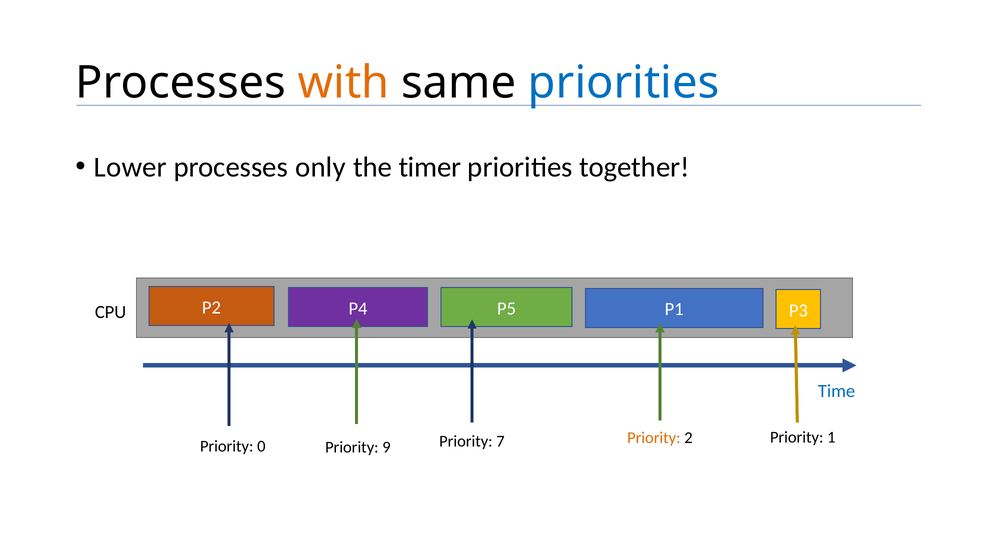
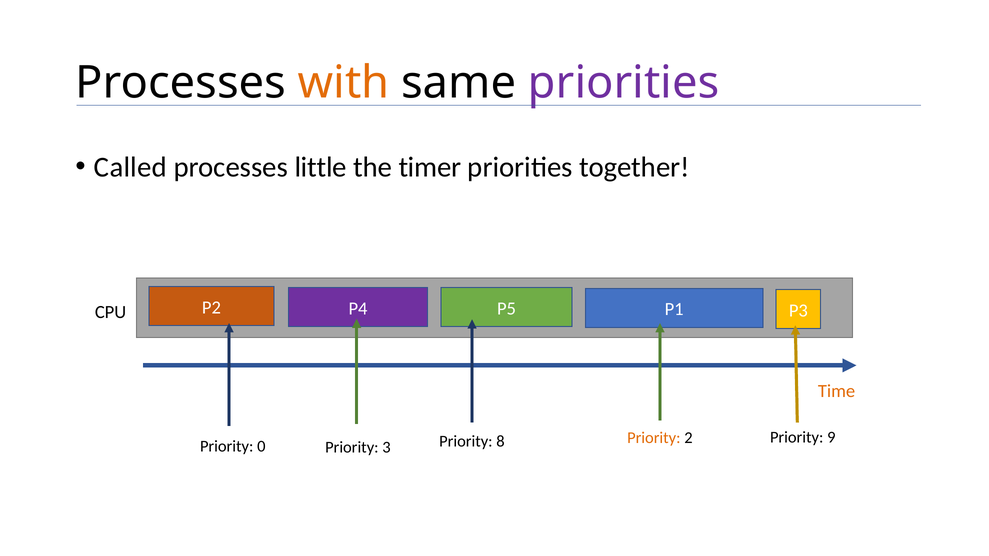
priorities at (624, 83) colour: blue -> purple
Lower: Lower -> Called
only: only -> little
Time colour: blue -> orange
1: 1 -> 9
9: 9 -> 3
7: 7 -> 8
